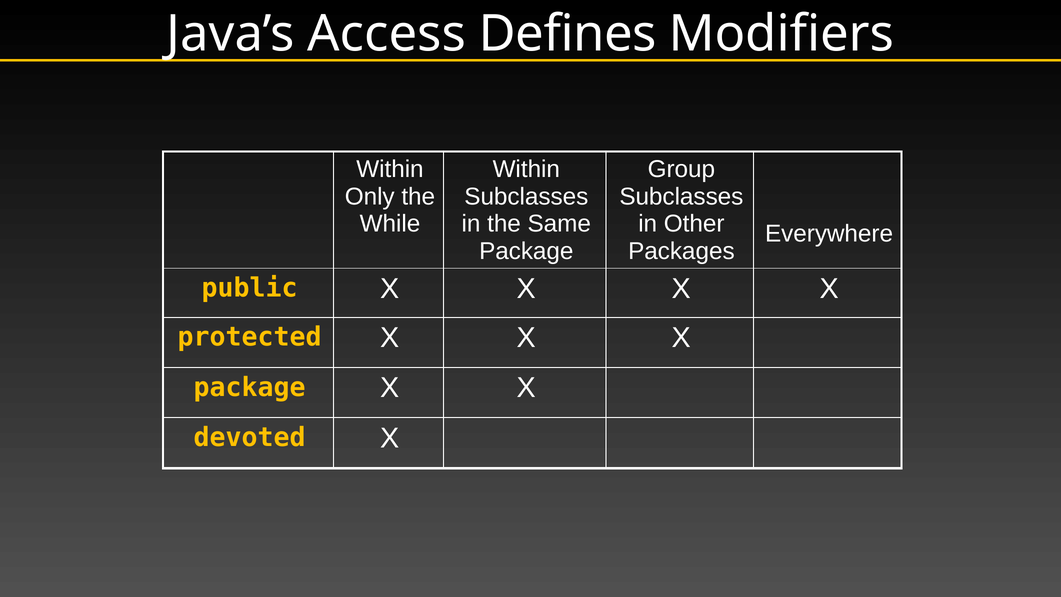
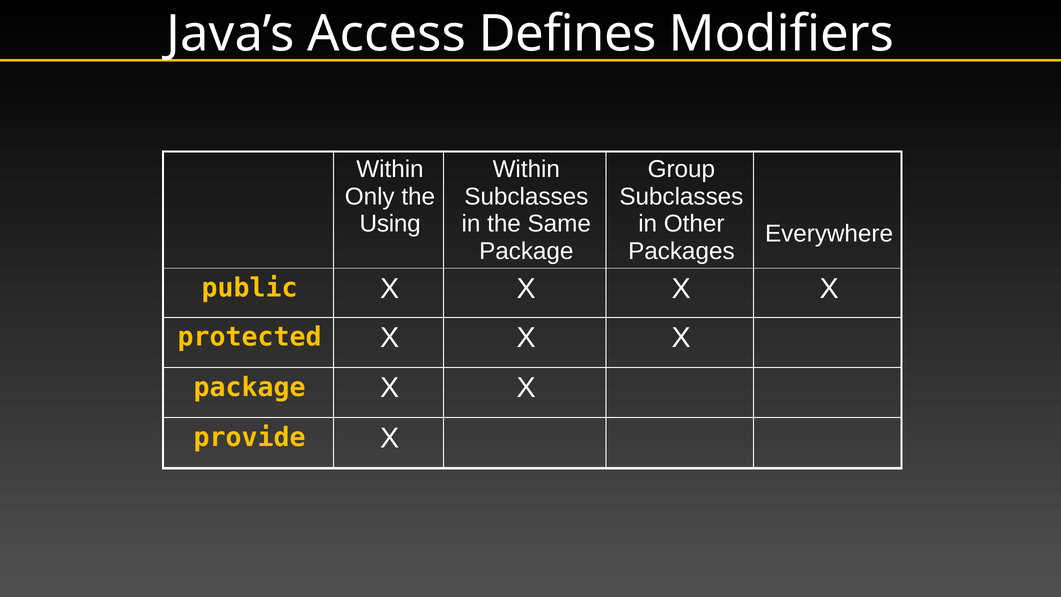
While: While -> Using
devoted: devoted -> provide
